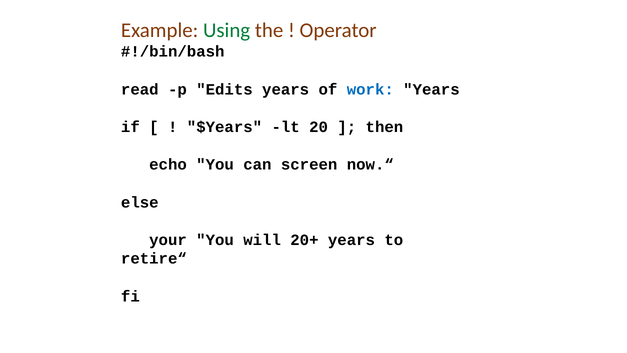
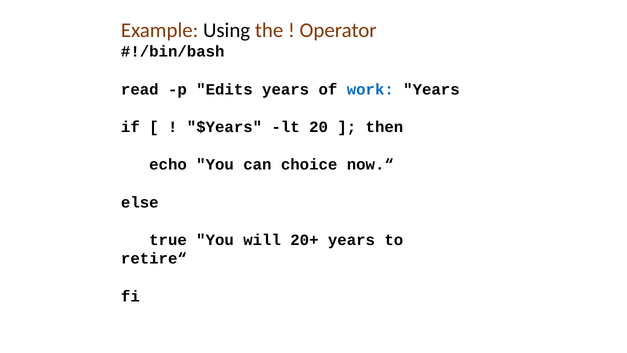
Using colour: green -> black
screen: screen -> choice
your: your -> true
